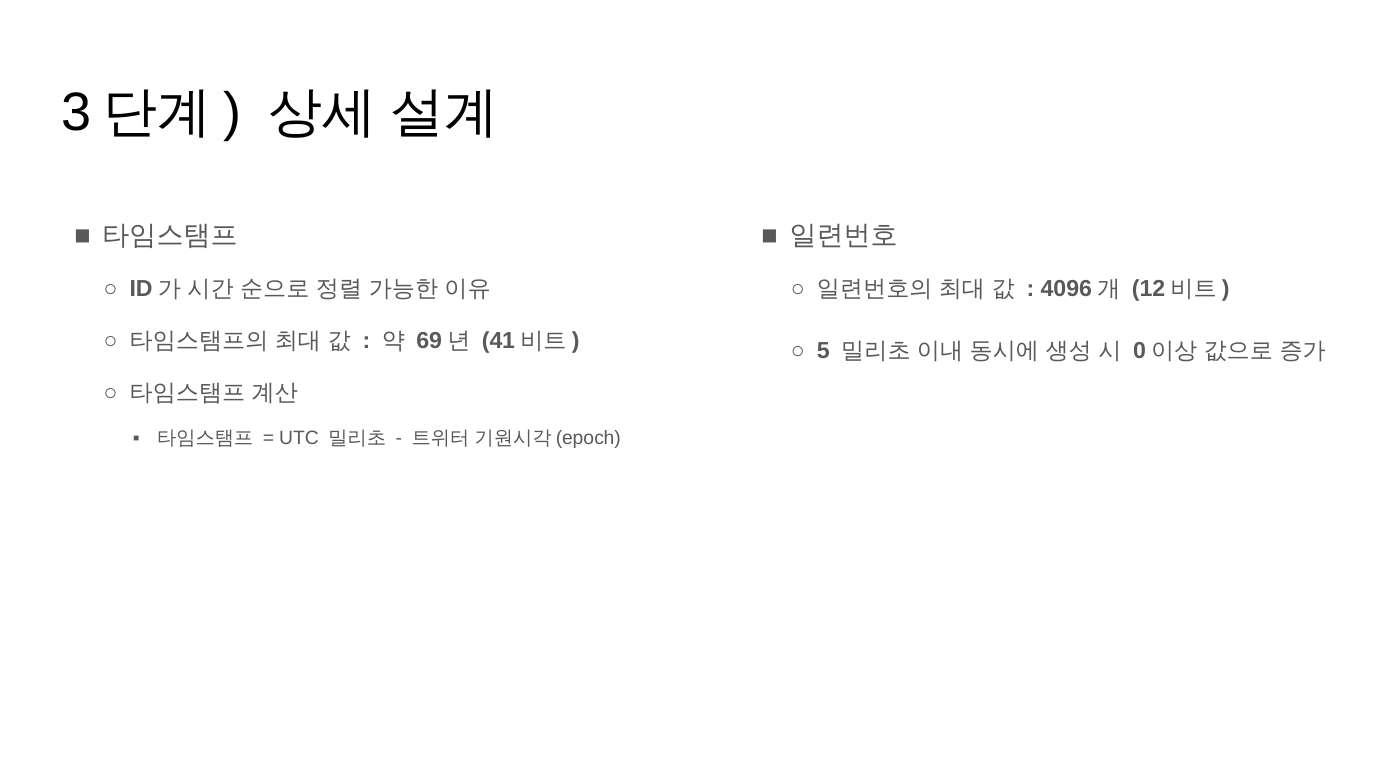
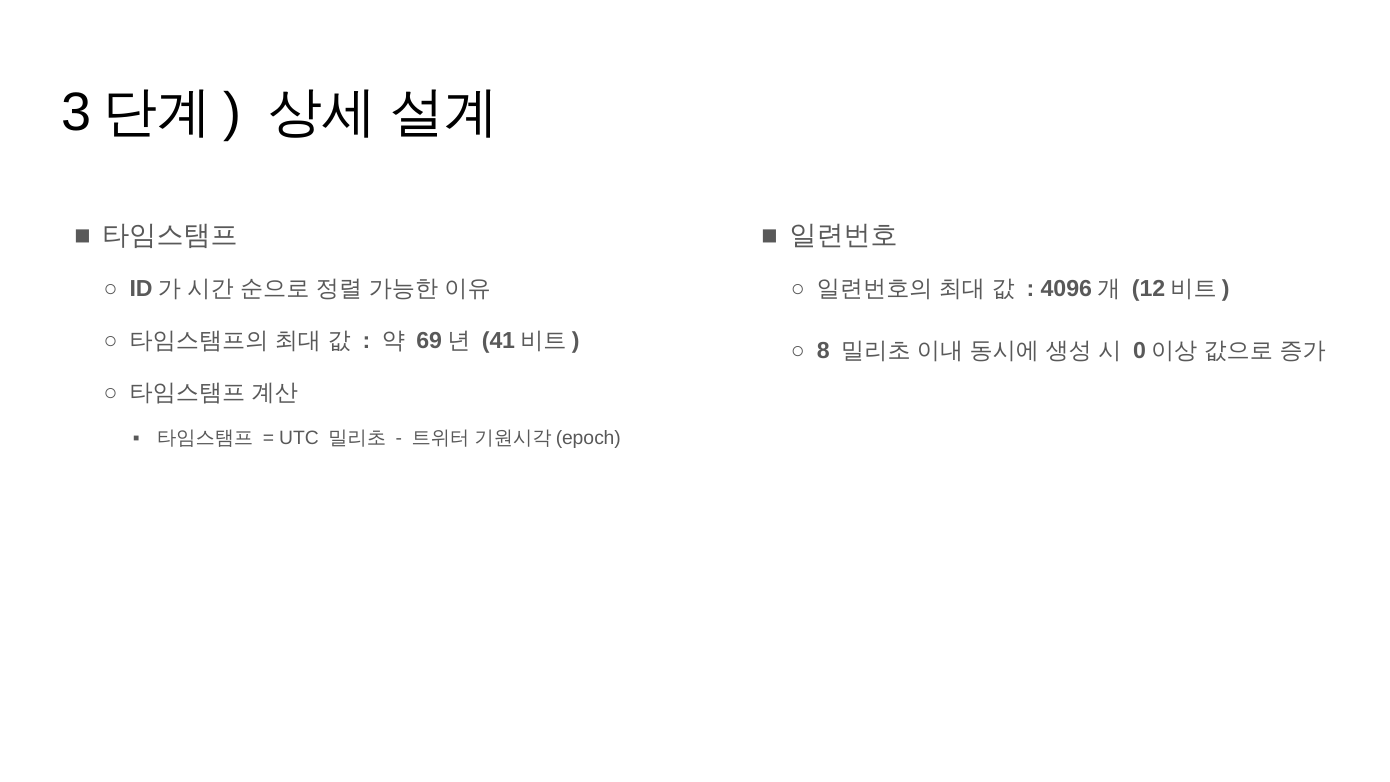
5: 5 -> 8
